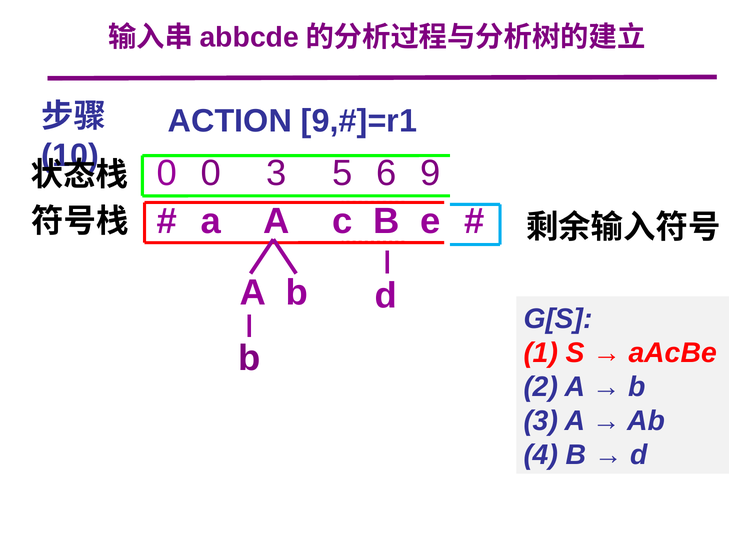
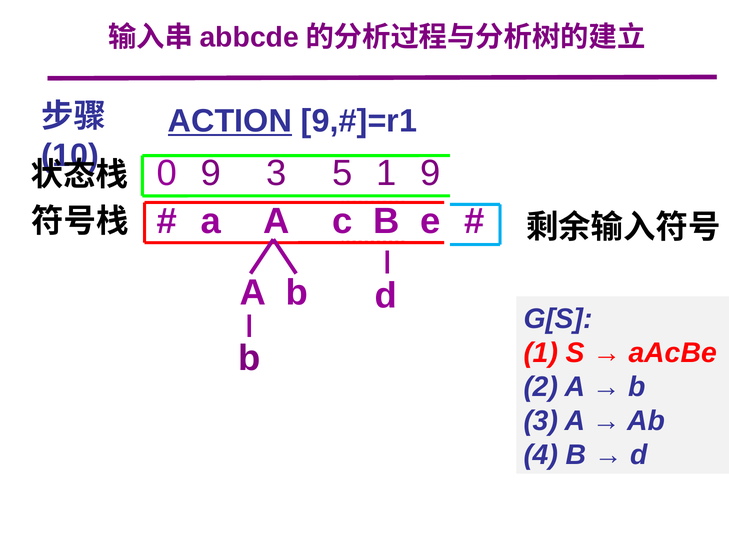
ACTION underline: none -> present
0 0: 0 -> 9
5 6: 6 -> 1
